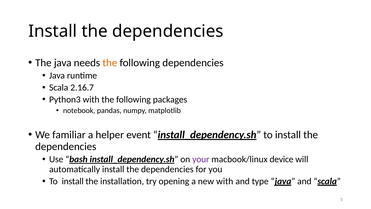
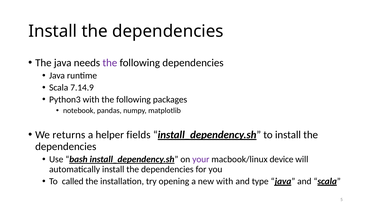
the at (110, 63) colour: orange -> purple
2.16.7: 2.16.7 -> 7.14.9
familiar: familiar -> returns
event: event -> fields
install at (73, 181): install -> called
